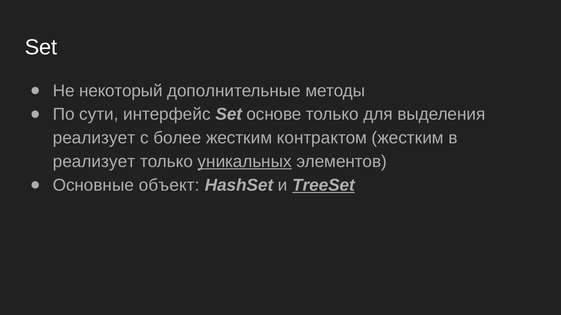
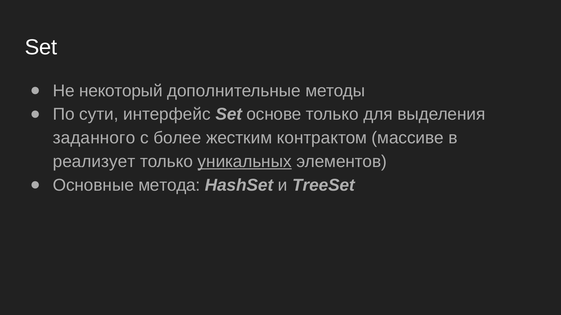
реализует at (94, 138): реализует -> заданного
контрактом жестким: жестким -> массиве
объект: объект -> метода
TreeSet underline: present -> none
